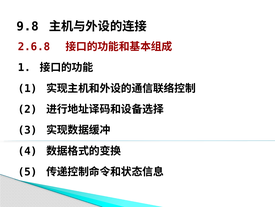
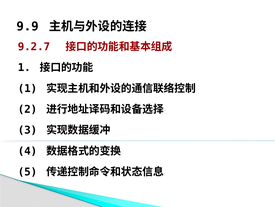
9.8: 9.8 -> 9.9
2.6.8: 2.6.8 -> 9.2.7
